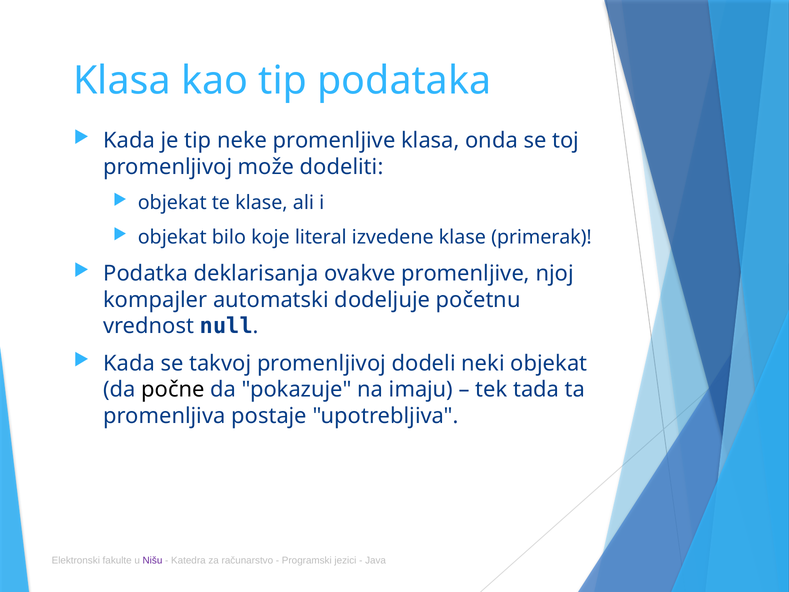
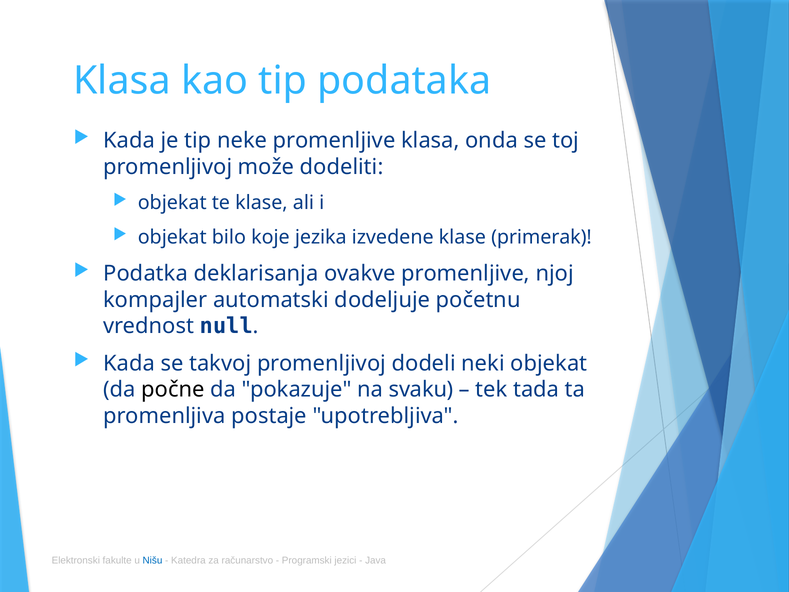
literal: literal -> jezika
imaju: imaju -> svaku
Nišu colour: purple -> blue
